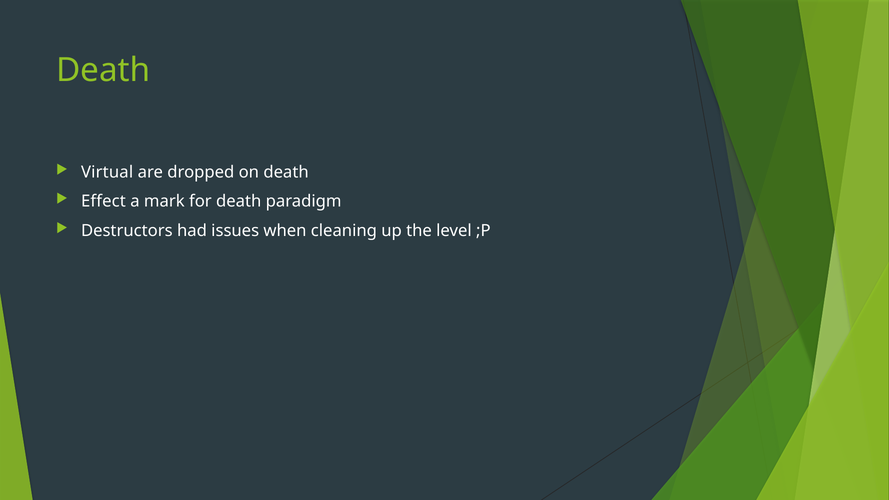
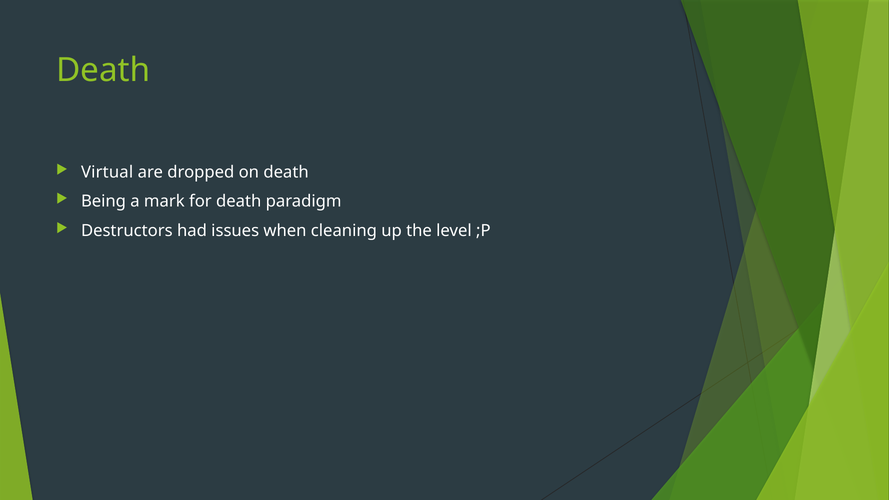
Effect: Effect -> Being
